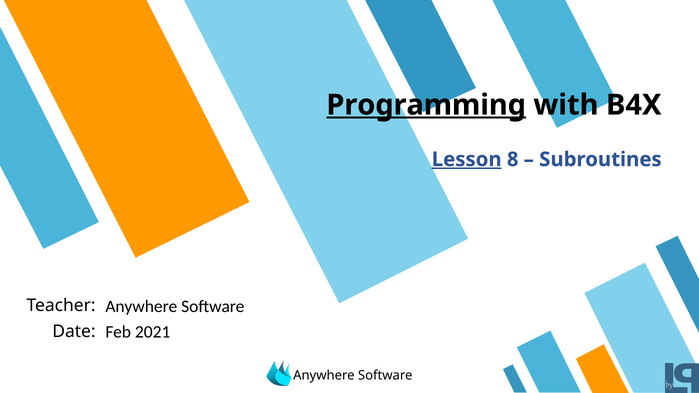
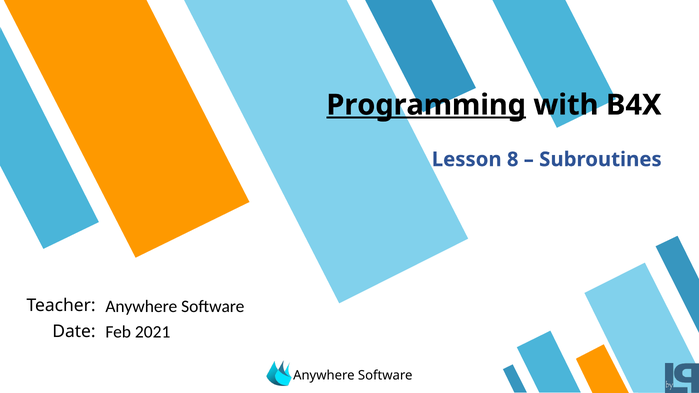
Lesson underline: present -> none
